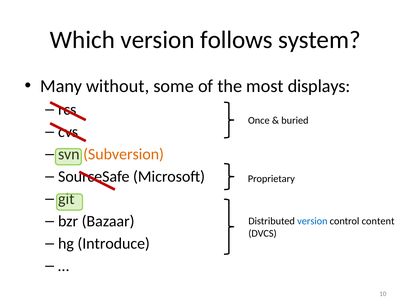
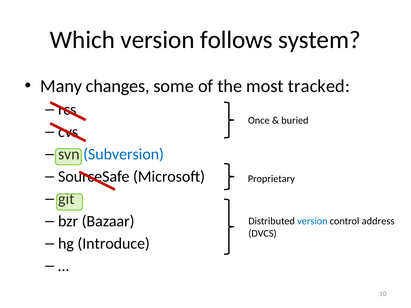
without: without -> changes
displays: displays -> tracked
Subversion colour: orange -> blue
content: content -> address
